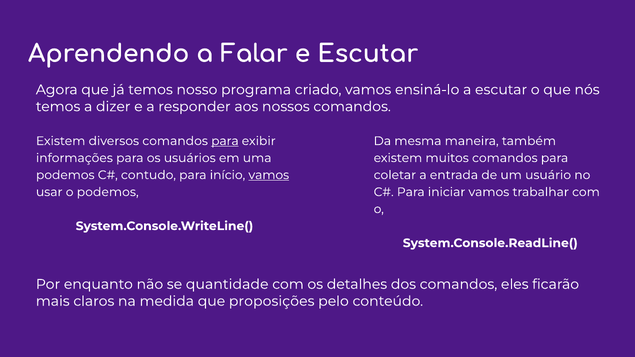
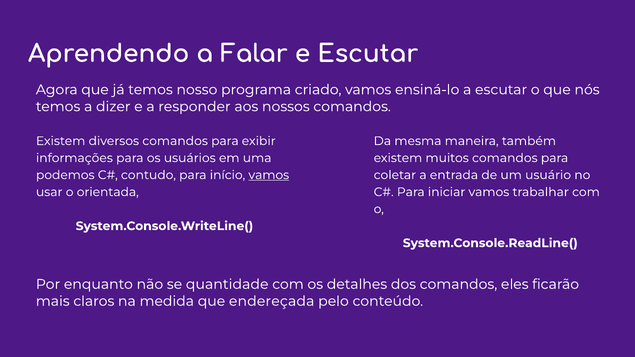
para at (225, 141) underline: present -> none
o podemos: podemos -> orientada
proposições: proposições -> endereçada
